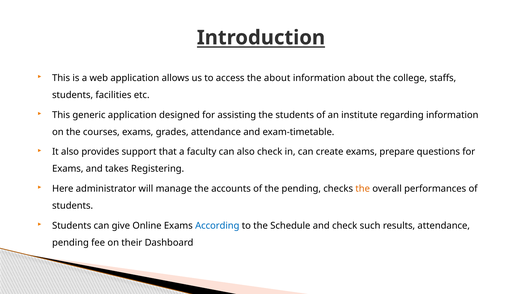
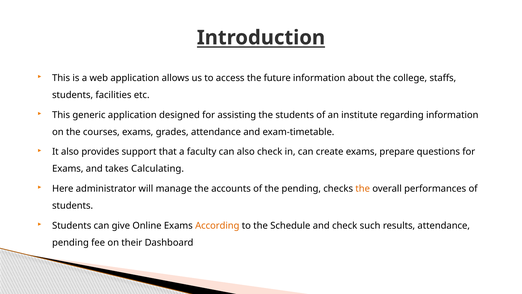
the about: about -> future
Registering: Registering -> Calculating
According colour: blue -> orange
